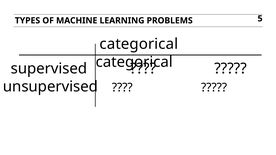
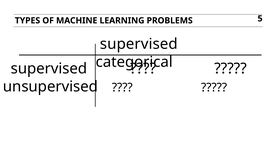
categorical at (139, 44): categorical -> supervised
